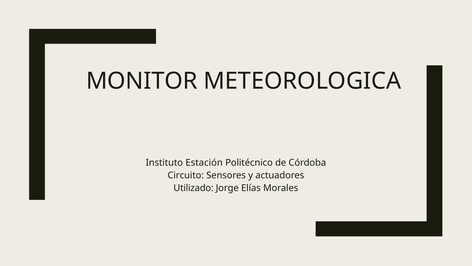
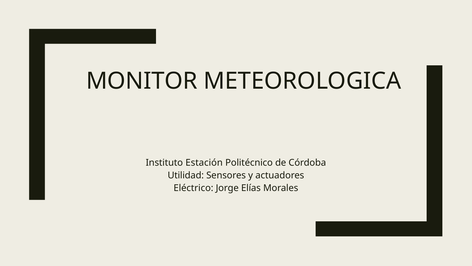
Circuito: Circuito -> Utilidad
Utilizado: Utilizado -> Eléctrico
